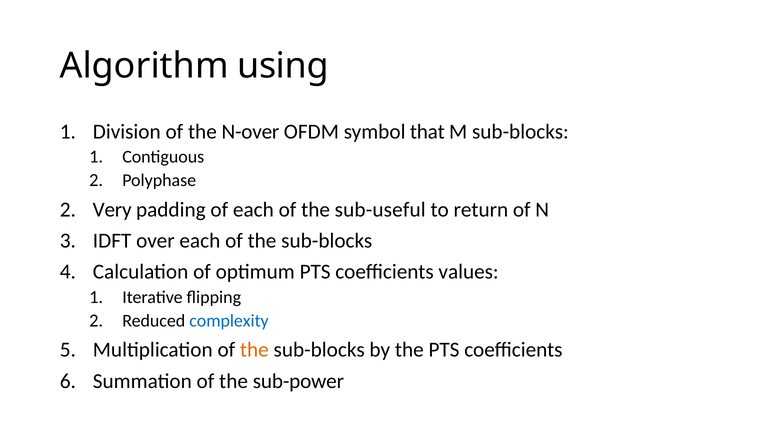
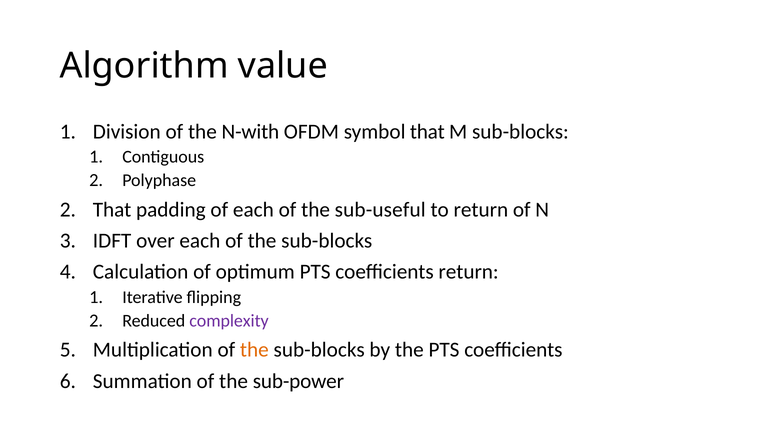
using: using -> value
N-over: N-over -> N-with
Very at (112, 210): Very -> That
coefficients values: values -> return
complexity colour: blue -> purple
